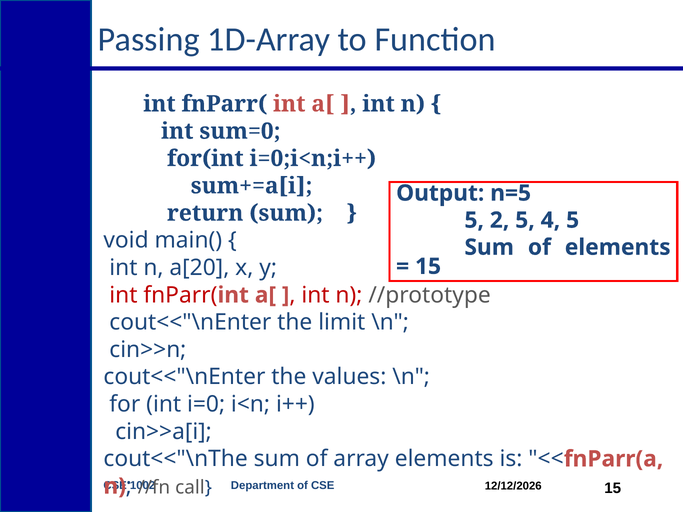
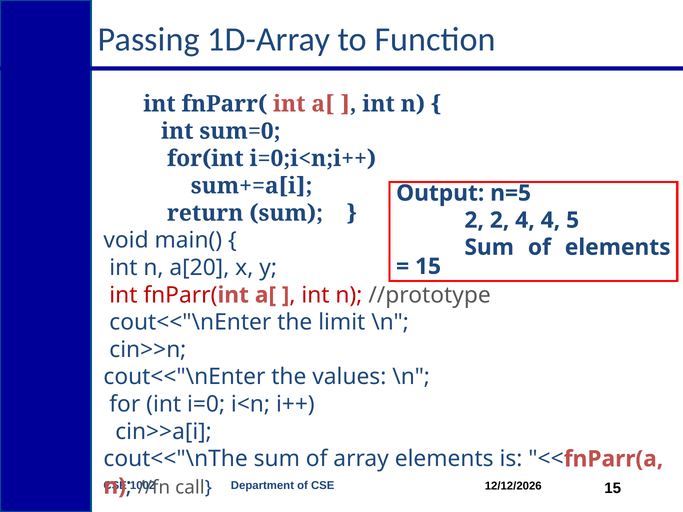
5 at (474, 220): 5 -> 2
2 5: 5 -> 4
